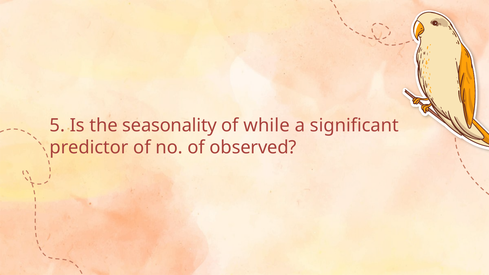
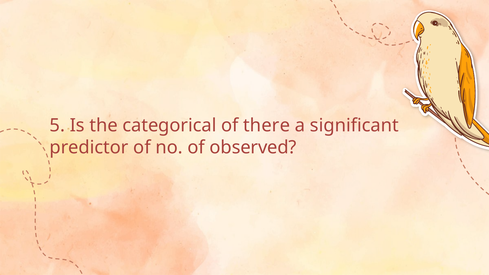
seasonality: seasonality -> categorical
while: while -> there
